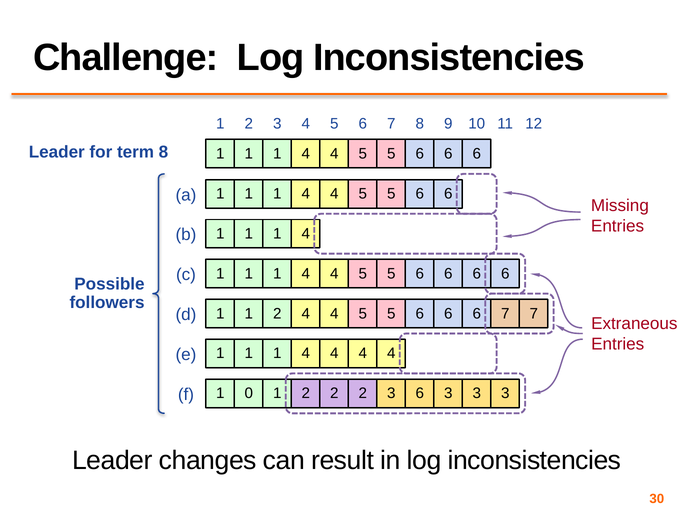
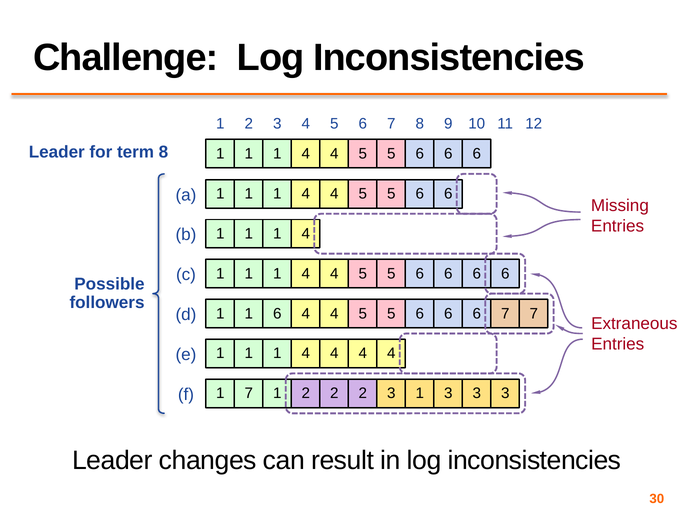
2 at (277, 314): 2 -> 6
1 0: 0 -> 7
3 6: 6 -> 1
